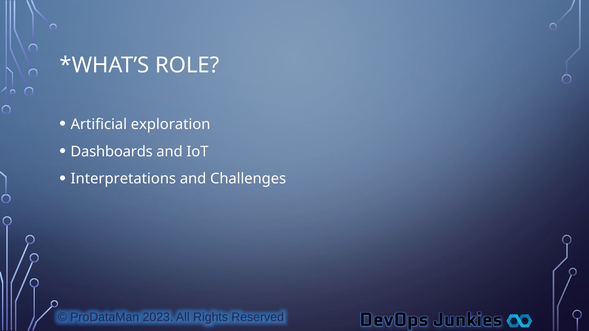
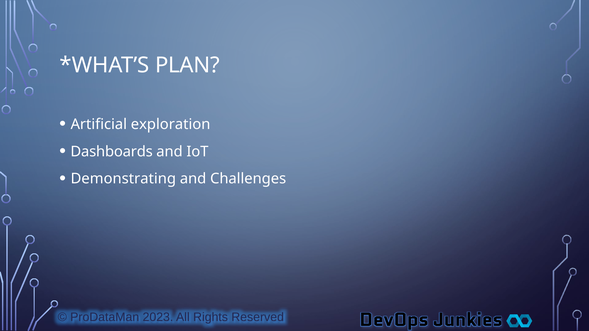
ROLE: ROLE -> PLAN
Interpretations: Interpretations -> Demonstrating
